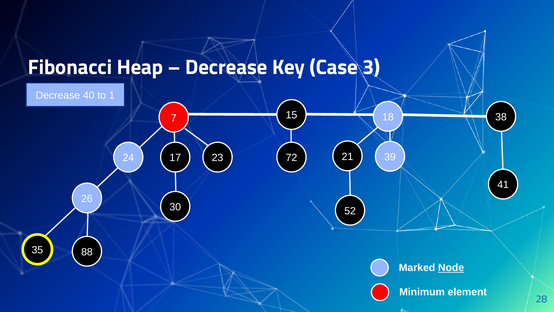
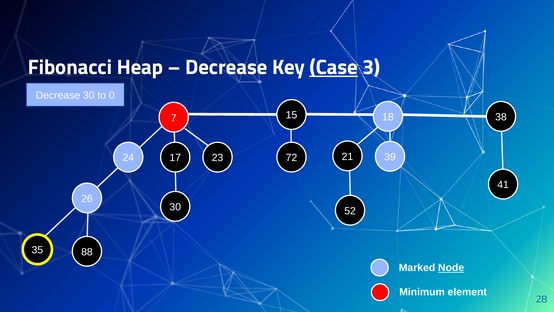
Case underline: none -> present
Decrease 40: 40 -> 30
1: 1 -> 0
